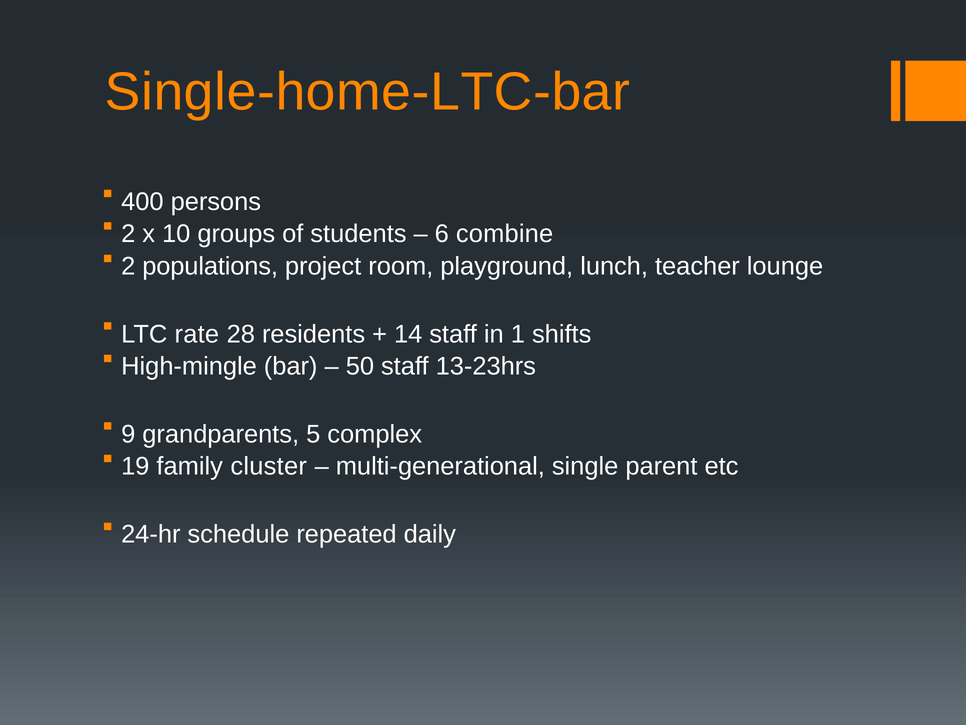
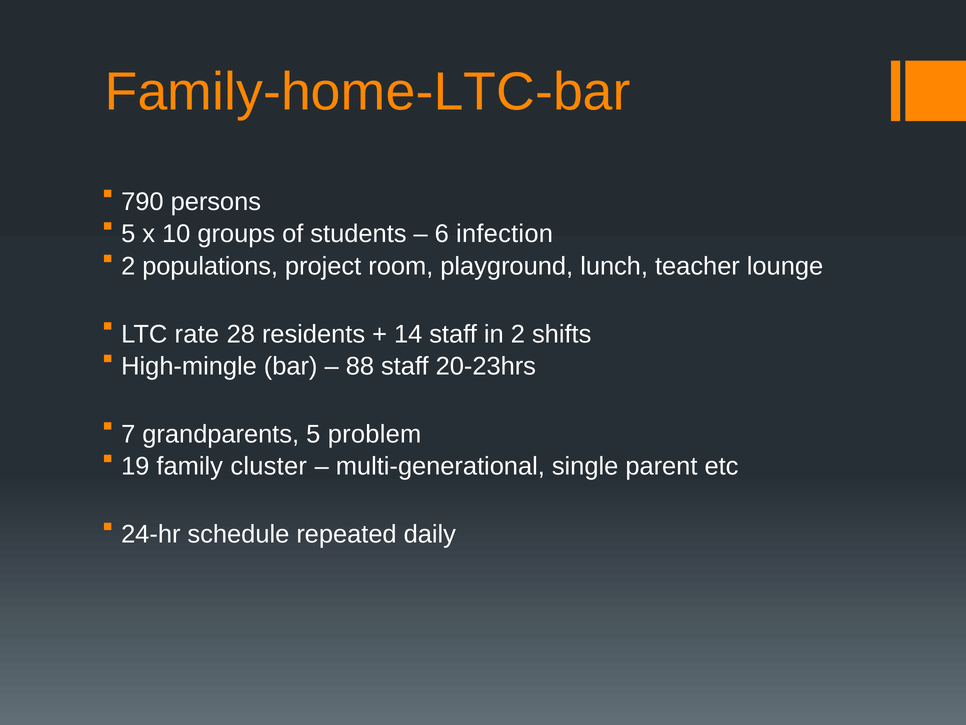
Single-home-LTC-bar: Single-home-LTC-bar -> Family-home-LTC-bar
400: 400 -> 790
2 at (128, 234): 2 -> 5
combine: combine -> infection
in 1: 1 -> 2
50: 50 -> 88
13-23hrs: 13-23hrs -> 20-23hrs
9: 9 -> 7
complex: complex -> problem
